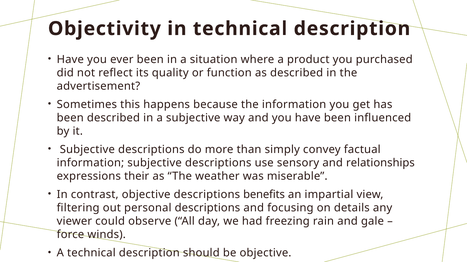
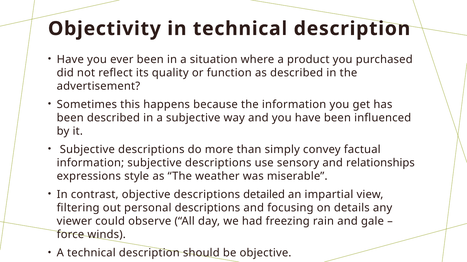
their: their -> style
benefits: benefits -> detailed
